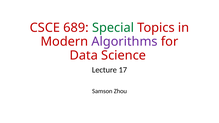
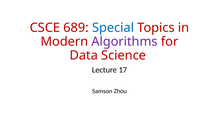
Special colour: green -> blue
